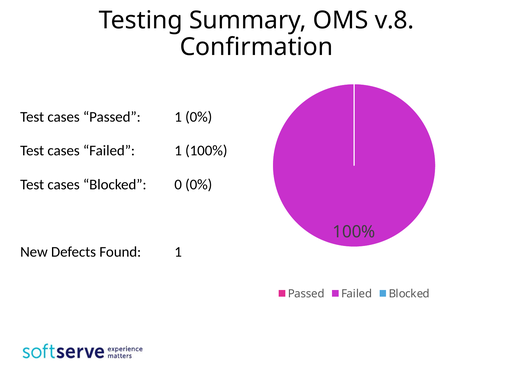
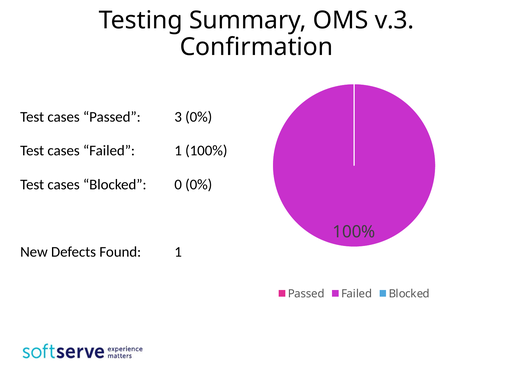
v.8: v.8 -> v.3
Passed 1: 1 -> 3
